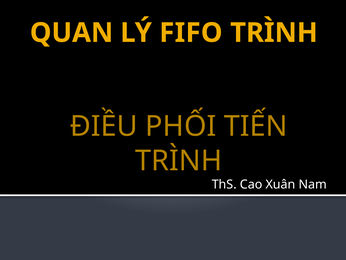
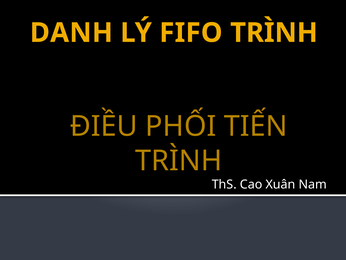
QUAN: QUAN -> DANH
